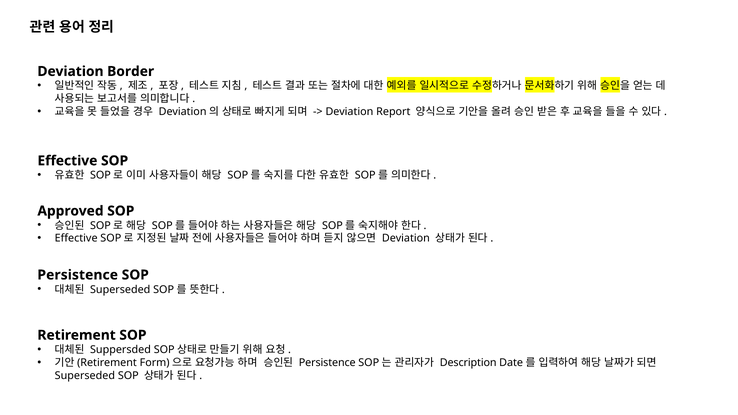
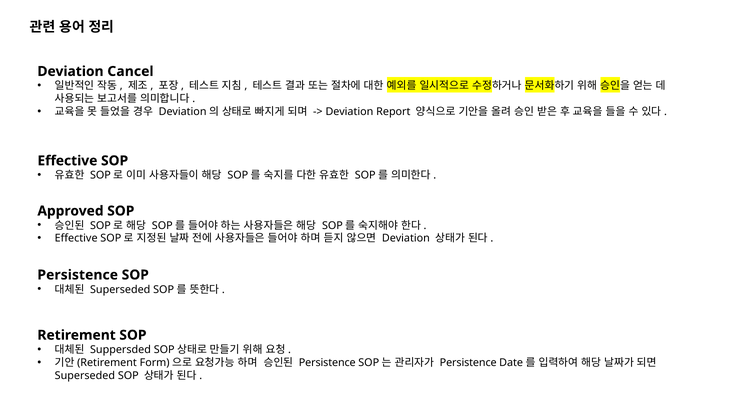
Border: Border -> Cancel
Description at (468, 363): Description -> Persistence
